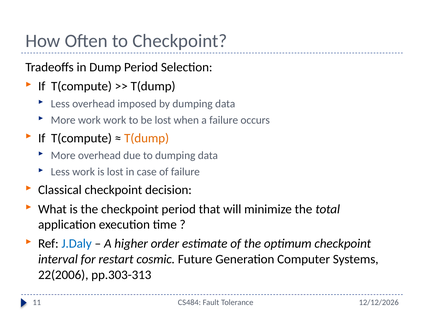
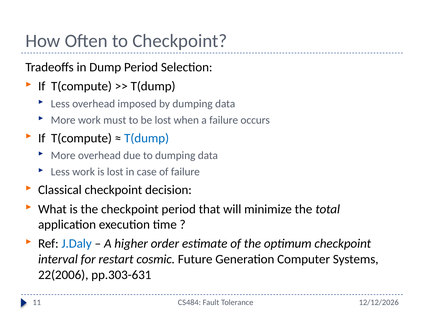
work work: work -> must
T(dump at (147, 138) colour: orange -> blue
pp.303-313: pp.303-313 -> pp.303-631
